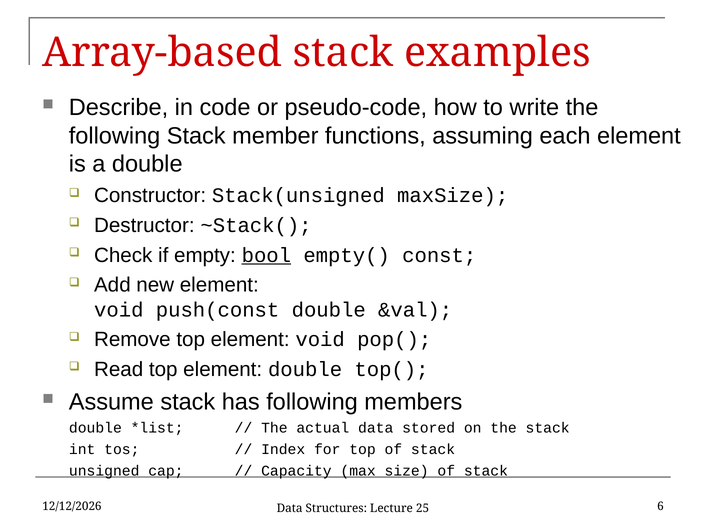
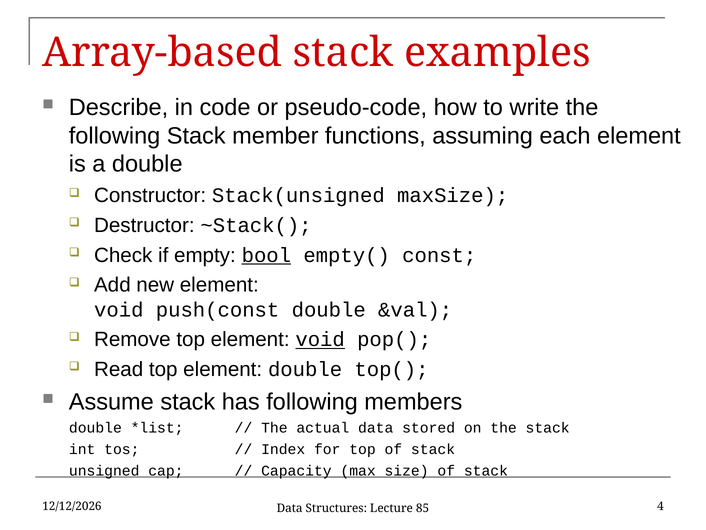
void at (320, 339) underline: none -> present
6: 6 -> 4
25: 25 -> 85
